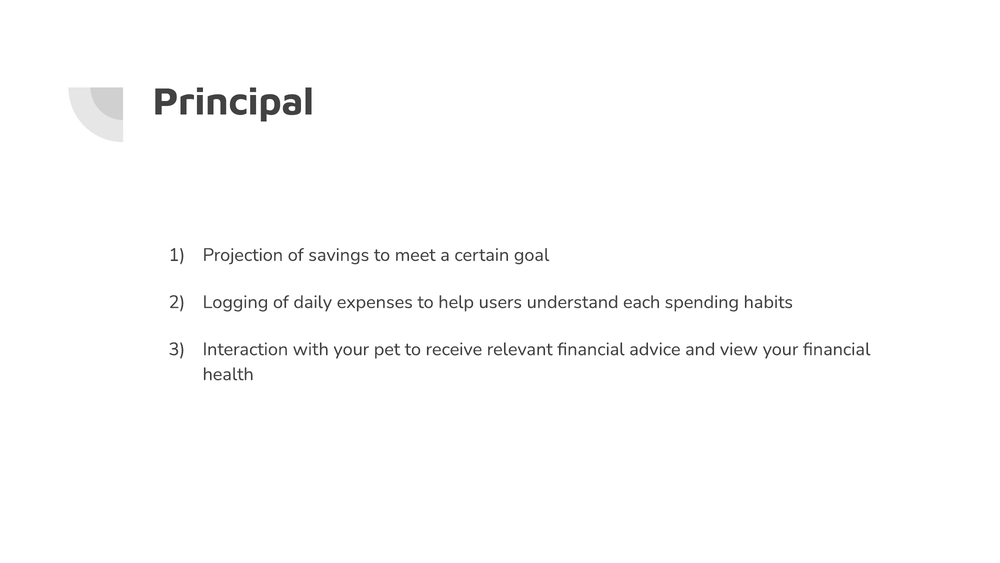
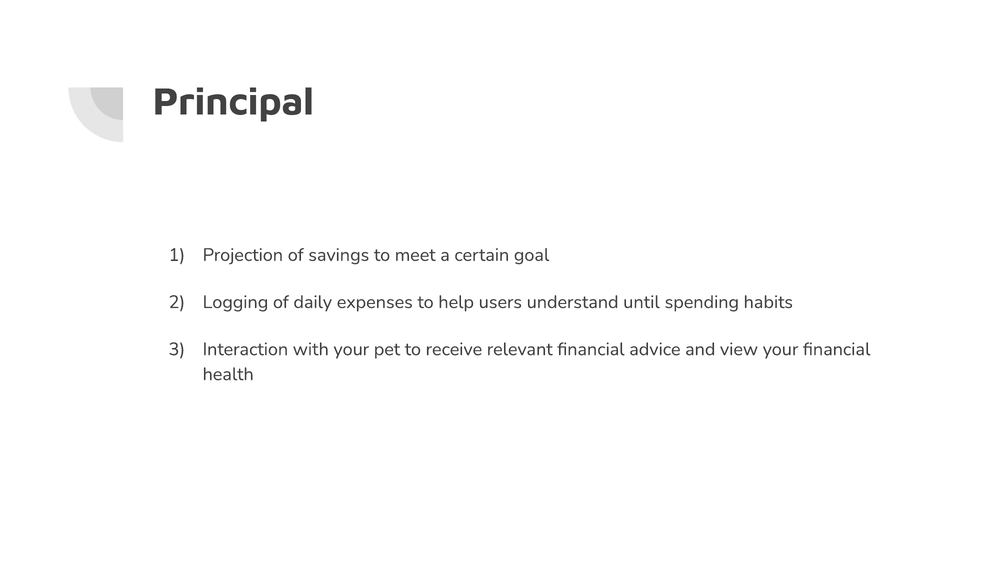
each: each -> until
